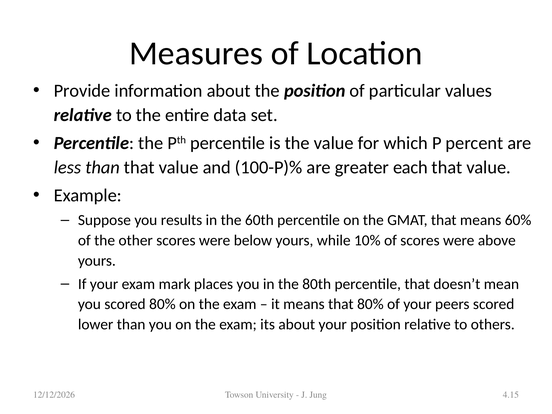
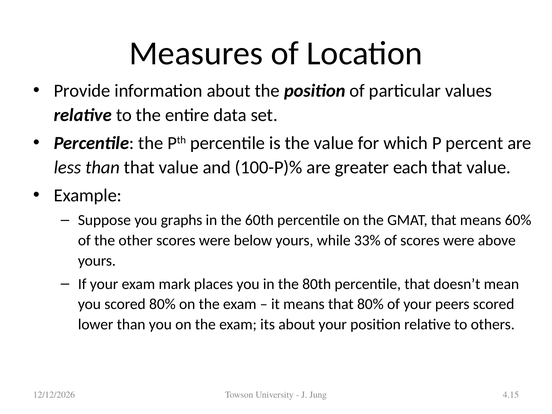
results: results -> graphs
10%: 10% -> 33%
